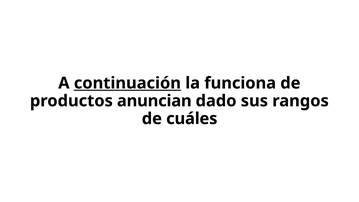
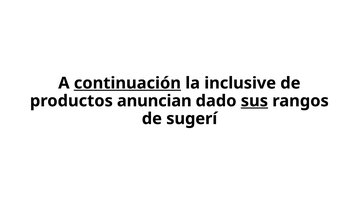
funciona: funciona -> inclusive
sus underline: none -> present
cuáles: cuáles -> sugerí
